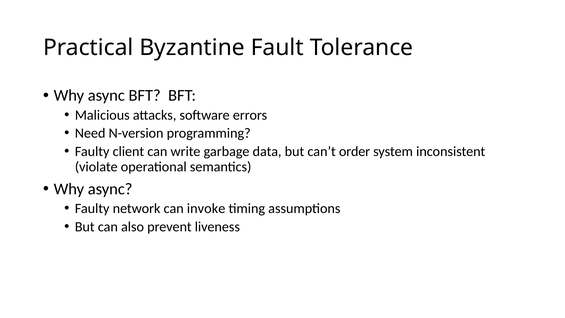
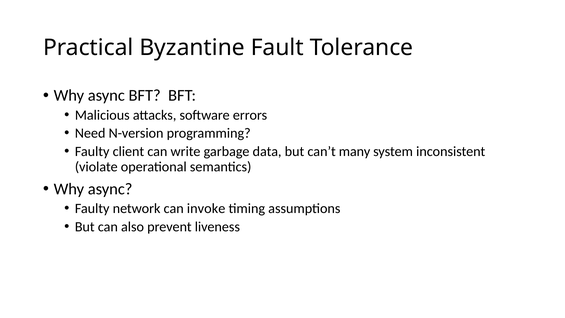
order: order -> many
